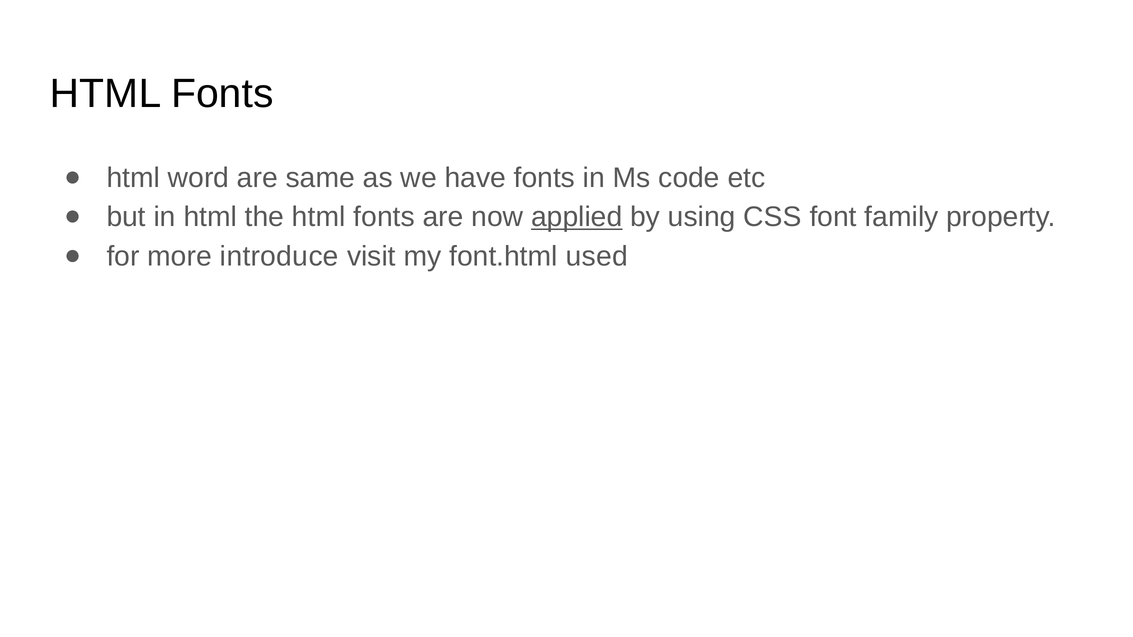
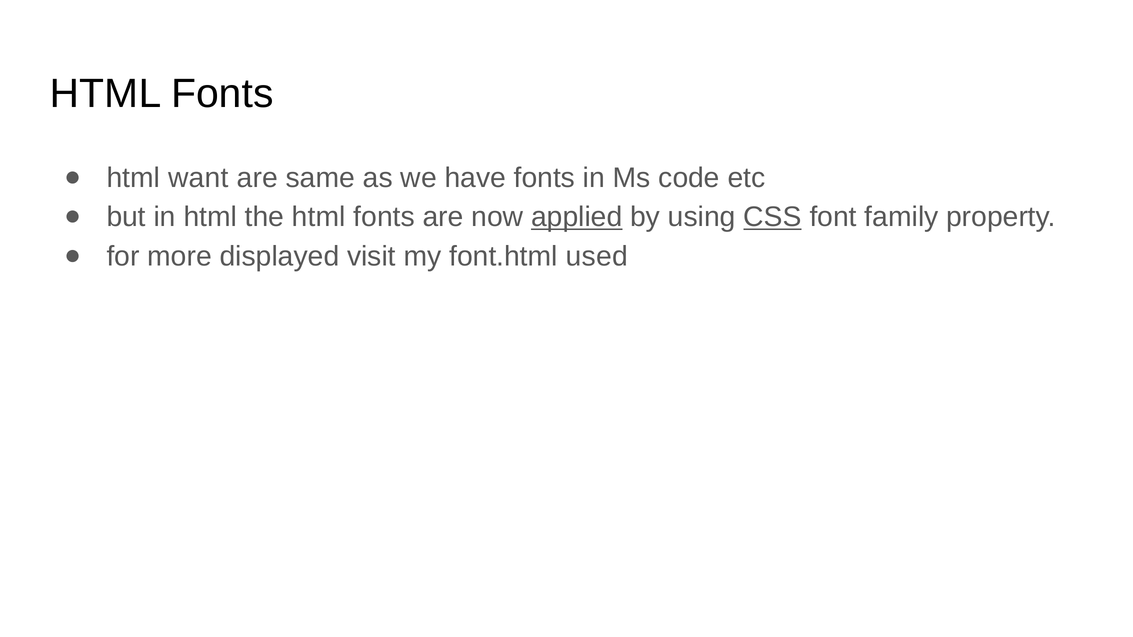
word: word -> want
CSS underline: none -> present
introduce: introduce -> displayed
